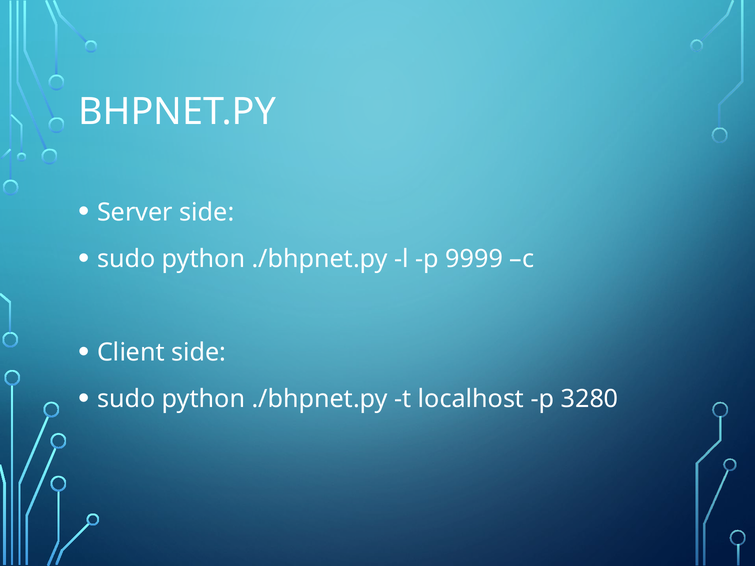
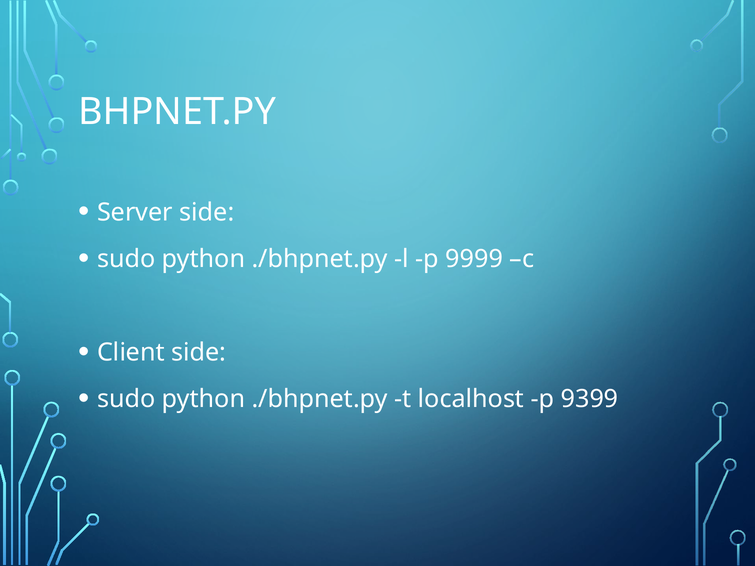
3280: 3280 -> 9399
